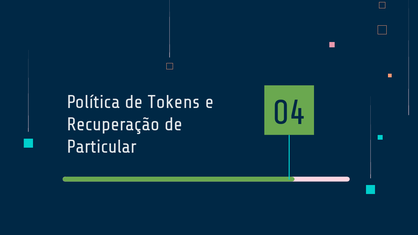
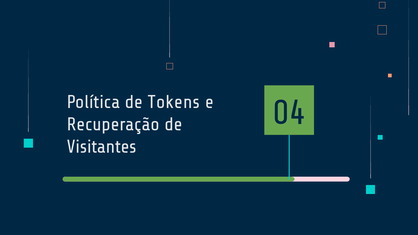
Particular: Particular -> Visitantes
